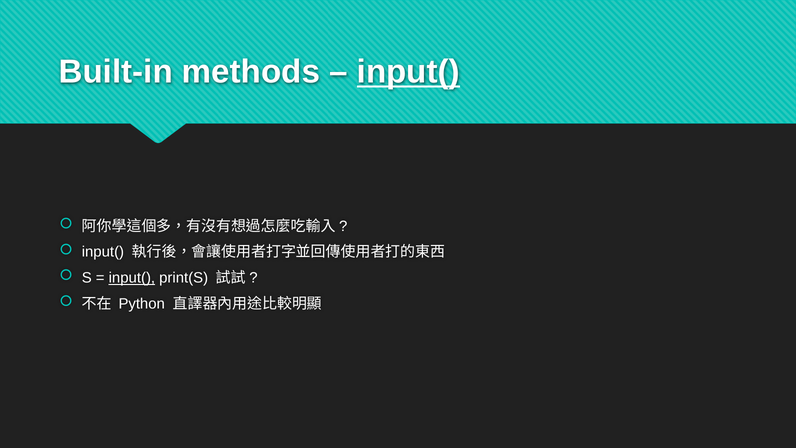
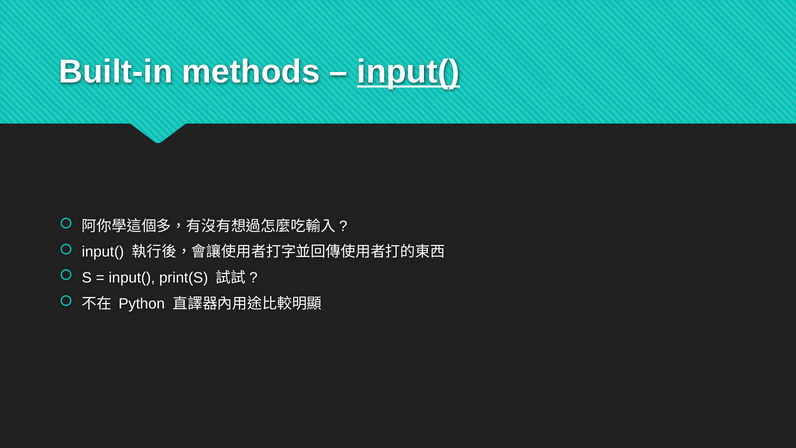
input( at (132, 278) underline: present -> none
